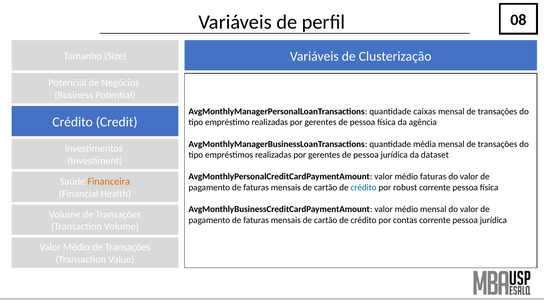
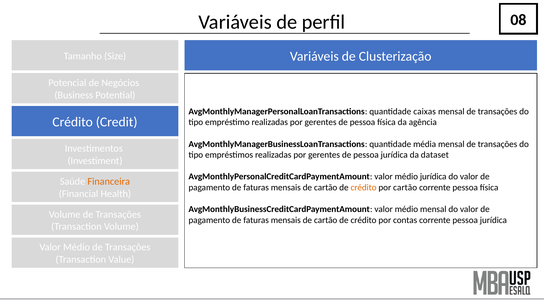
médio faturas: faturas -> jurídica
crédito at (364, 188) colour: blue -> orange
por robust: robust -> cartão
